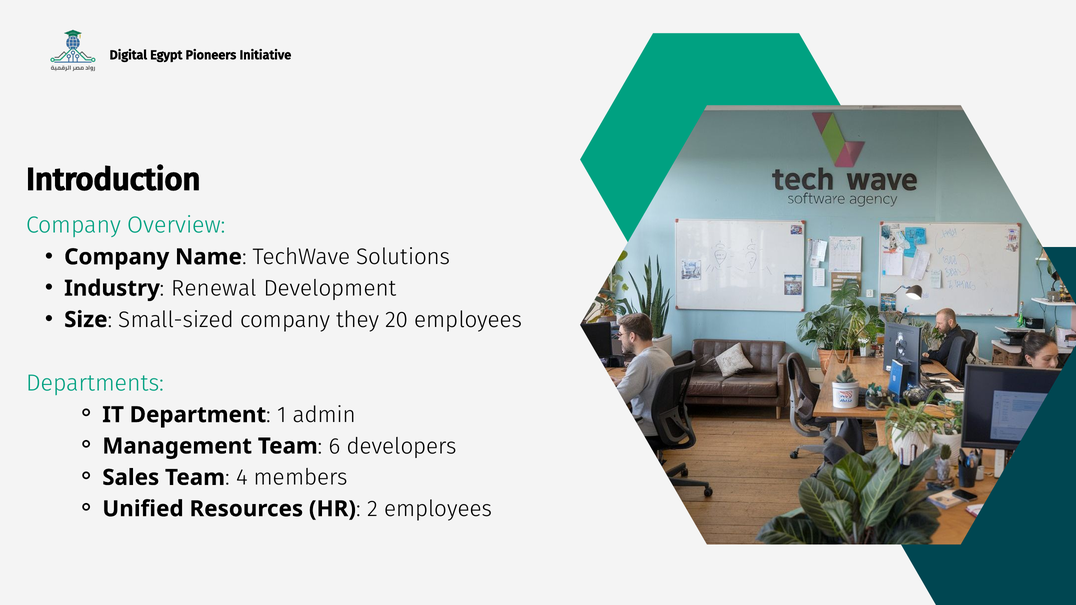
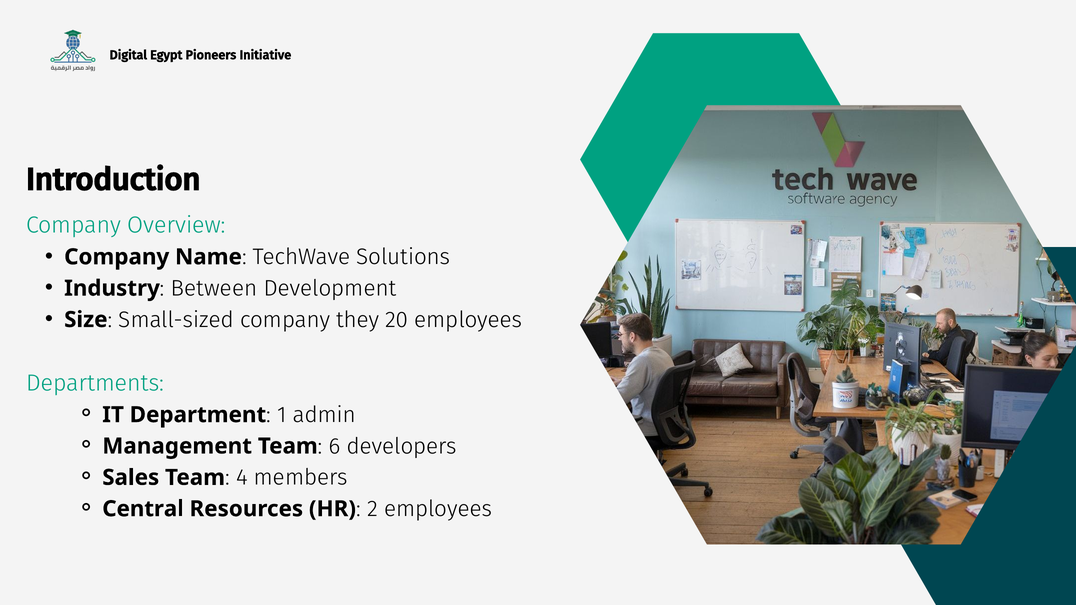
Renewal: Renewal -> Between
Unified: Unified -> Central
